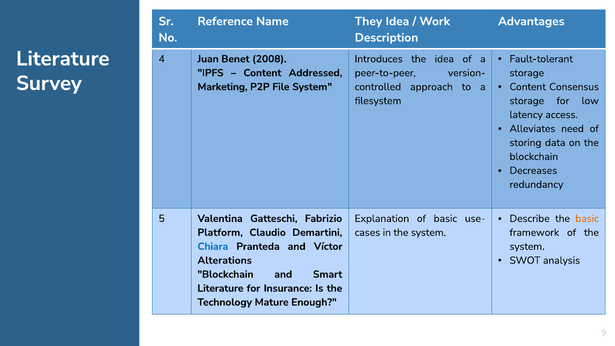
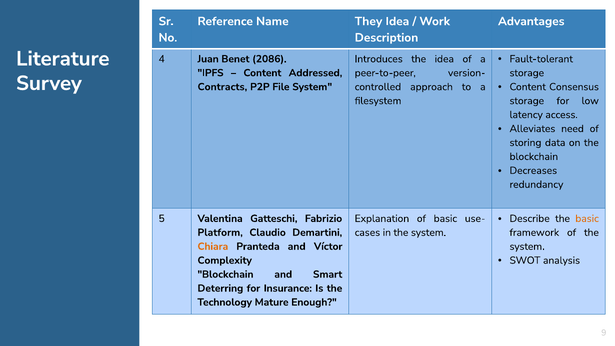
2008: 2008 -> 2086
Marketing: Marketing -> Contracts
Chiara colour: blue -> orange
Alterations: Alterations -> Complexity
Literature at (220, 288): Literature -> Deterring
